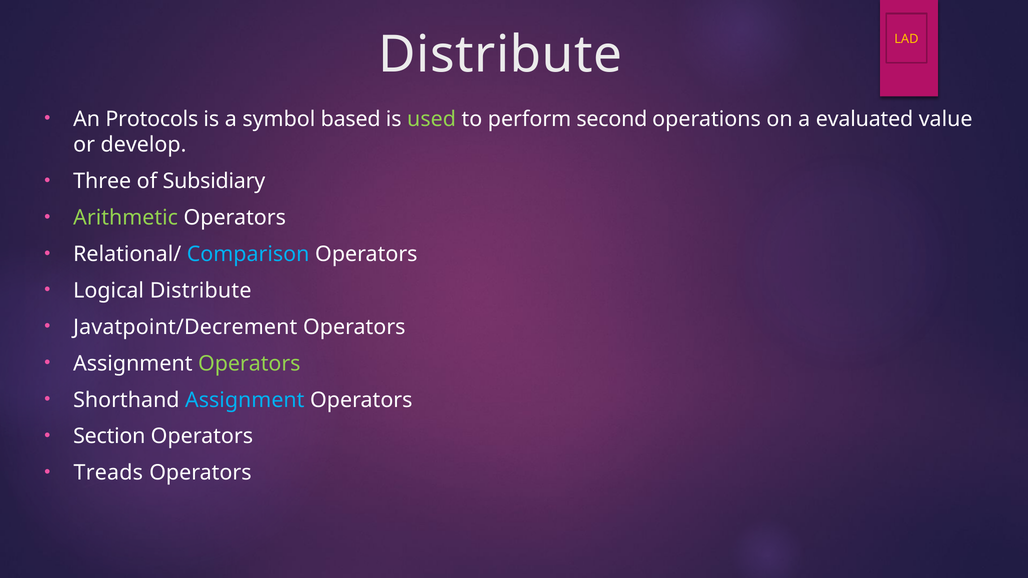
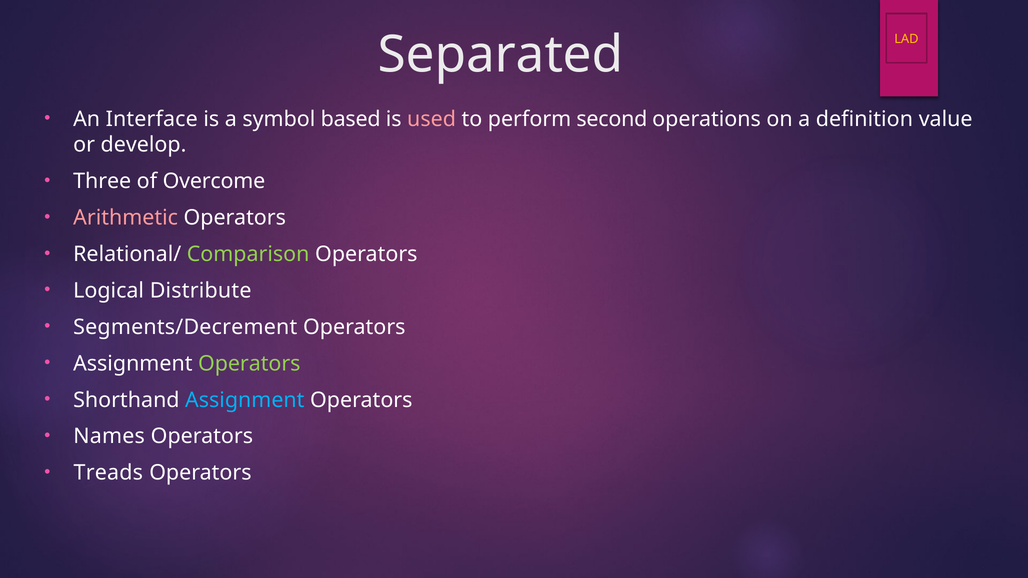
Distribute at (500, 55): Distribute -> Separated
Protocols: Protocols -> Interface
used colour: light green -> pink
evaluated: evaluated -> definition
Subsidiary: Subsidiary -> Overcome
Arithmetic colour: light green -> pink
Comparison colour: light blue -> light green
Javatpoint/Decrement: Javatpoint/Decrement -> Segments/Decrement
Section: Section -> Names
